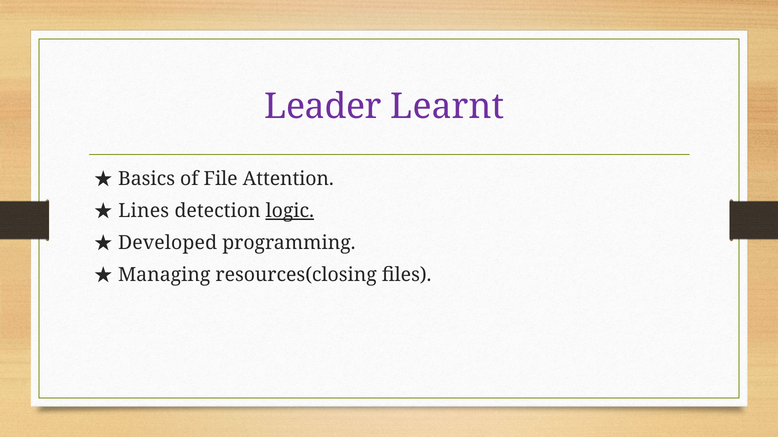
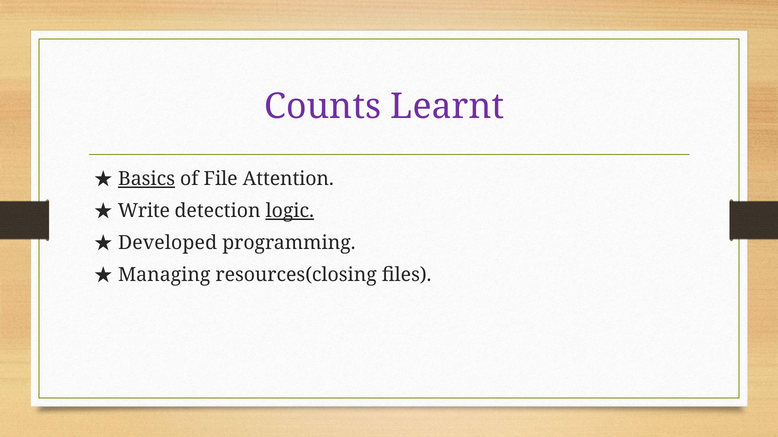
Leader: Leader -> Counts
Basics underline: none -> present
Lines: Lines -> Write
